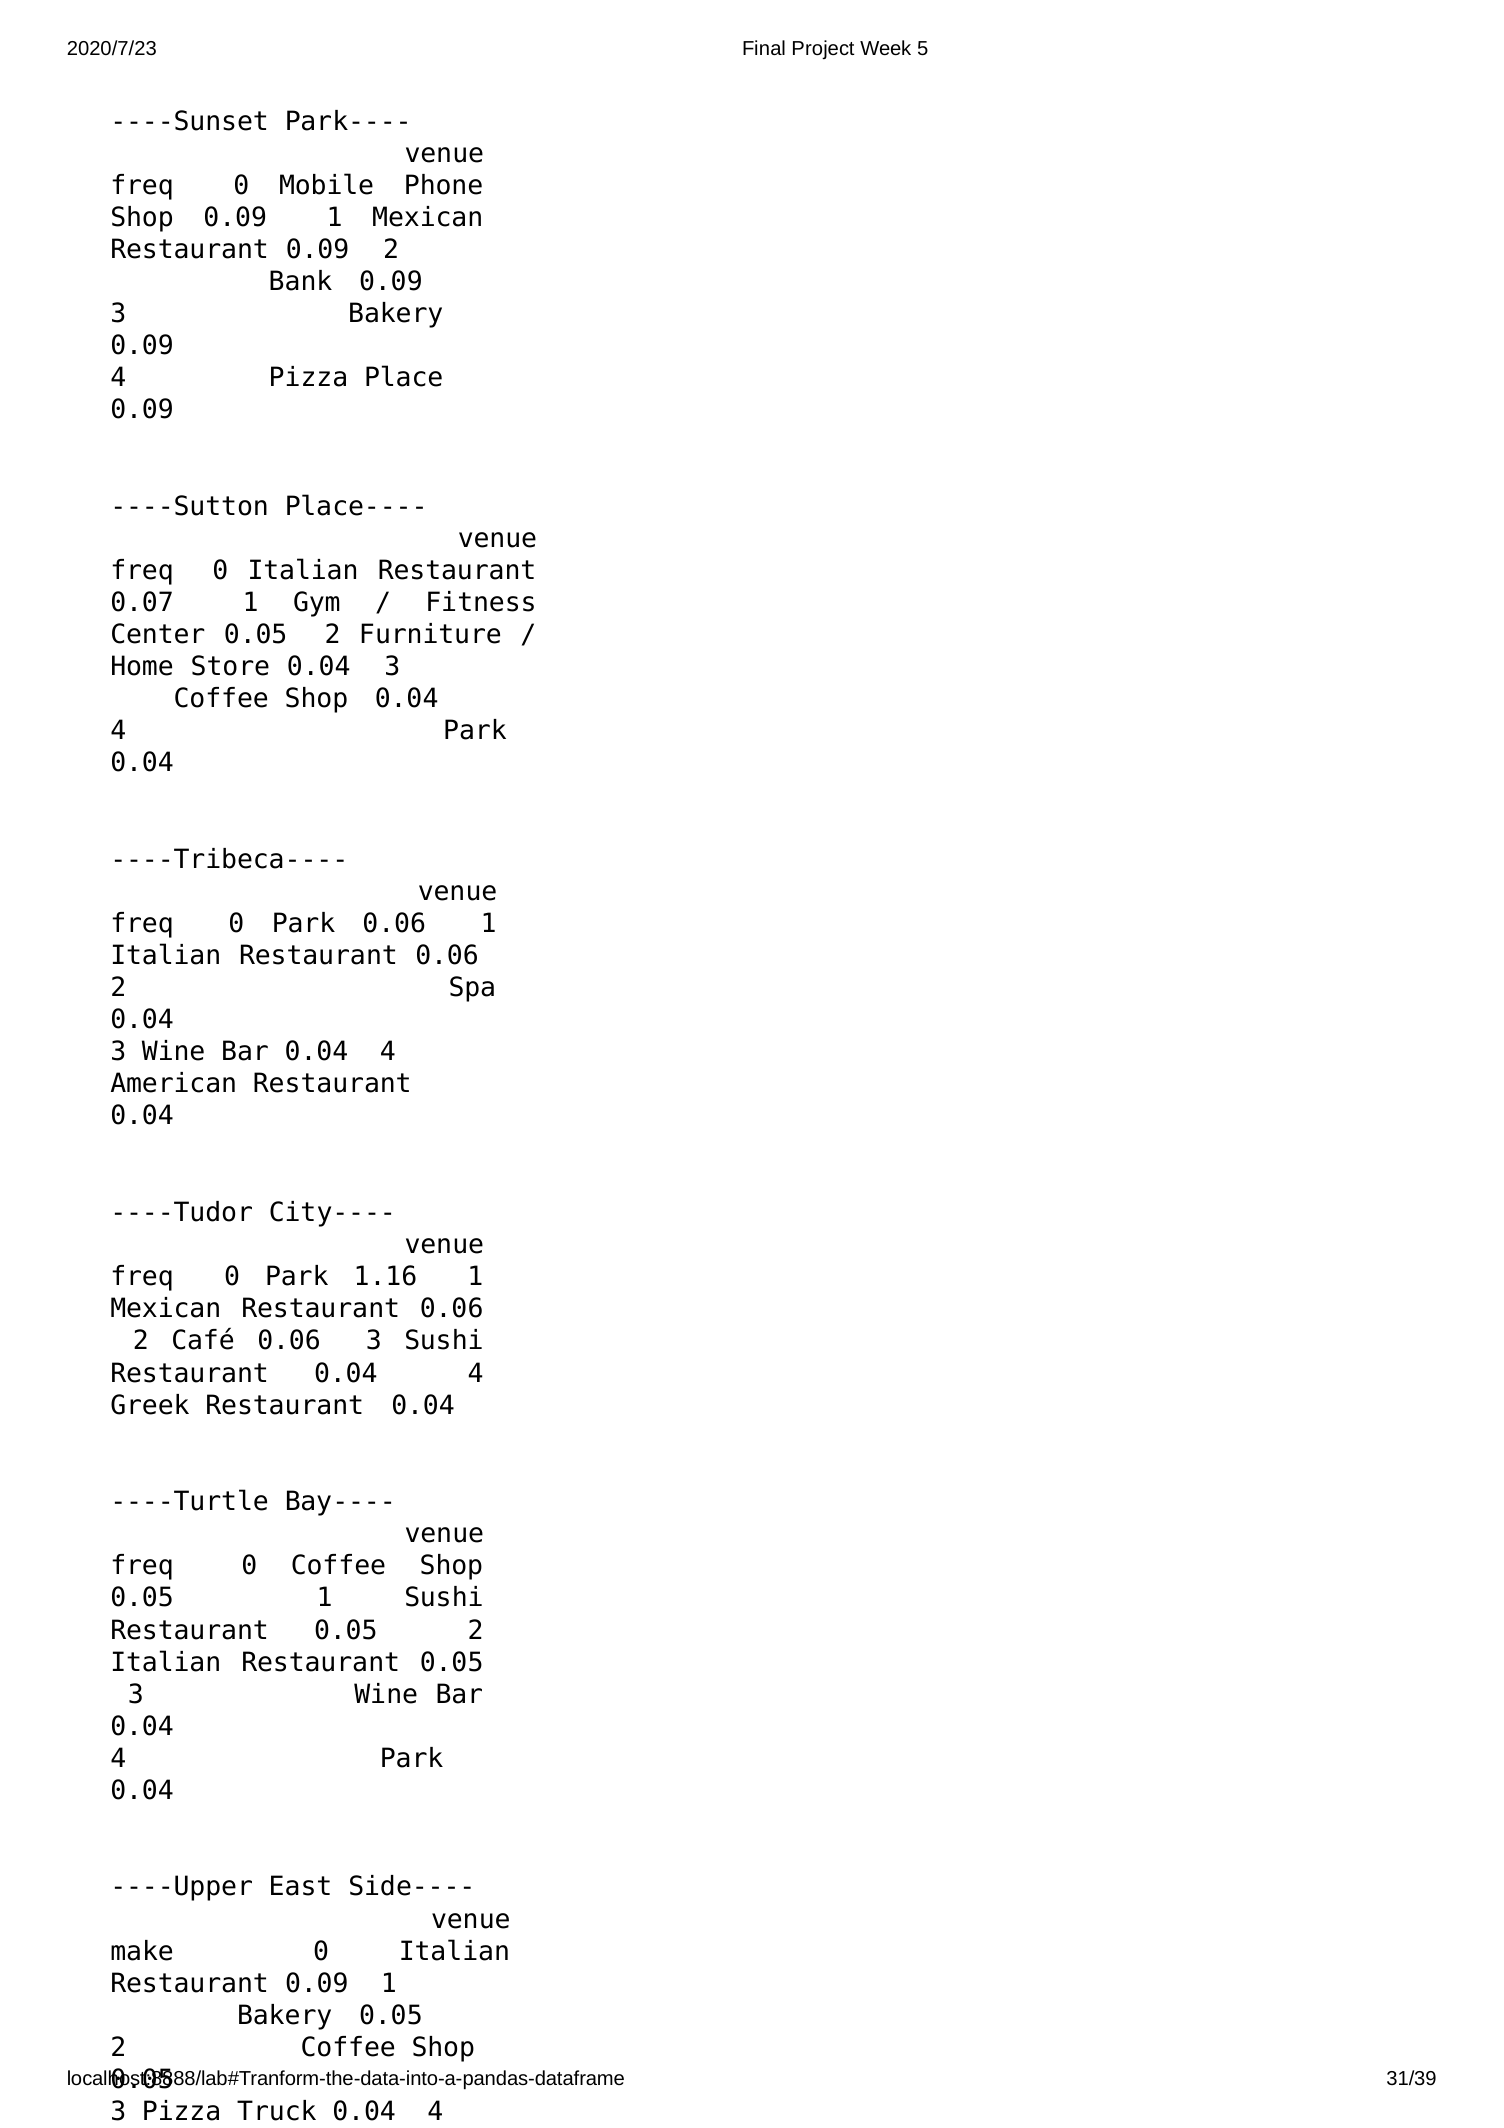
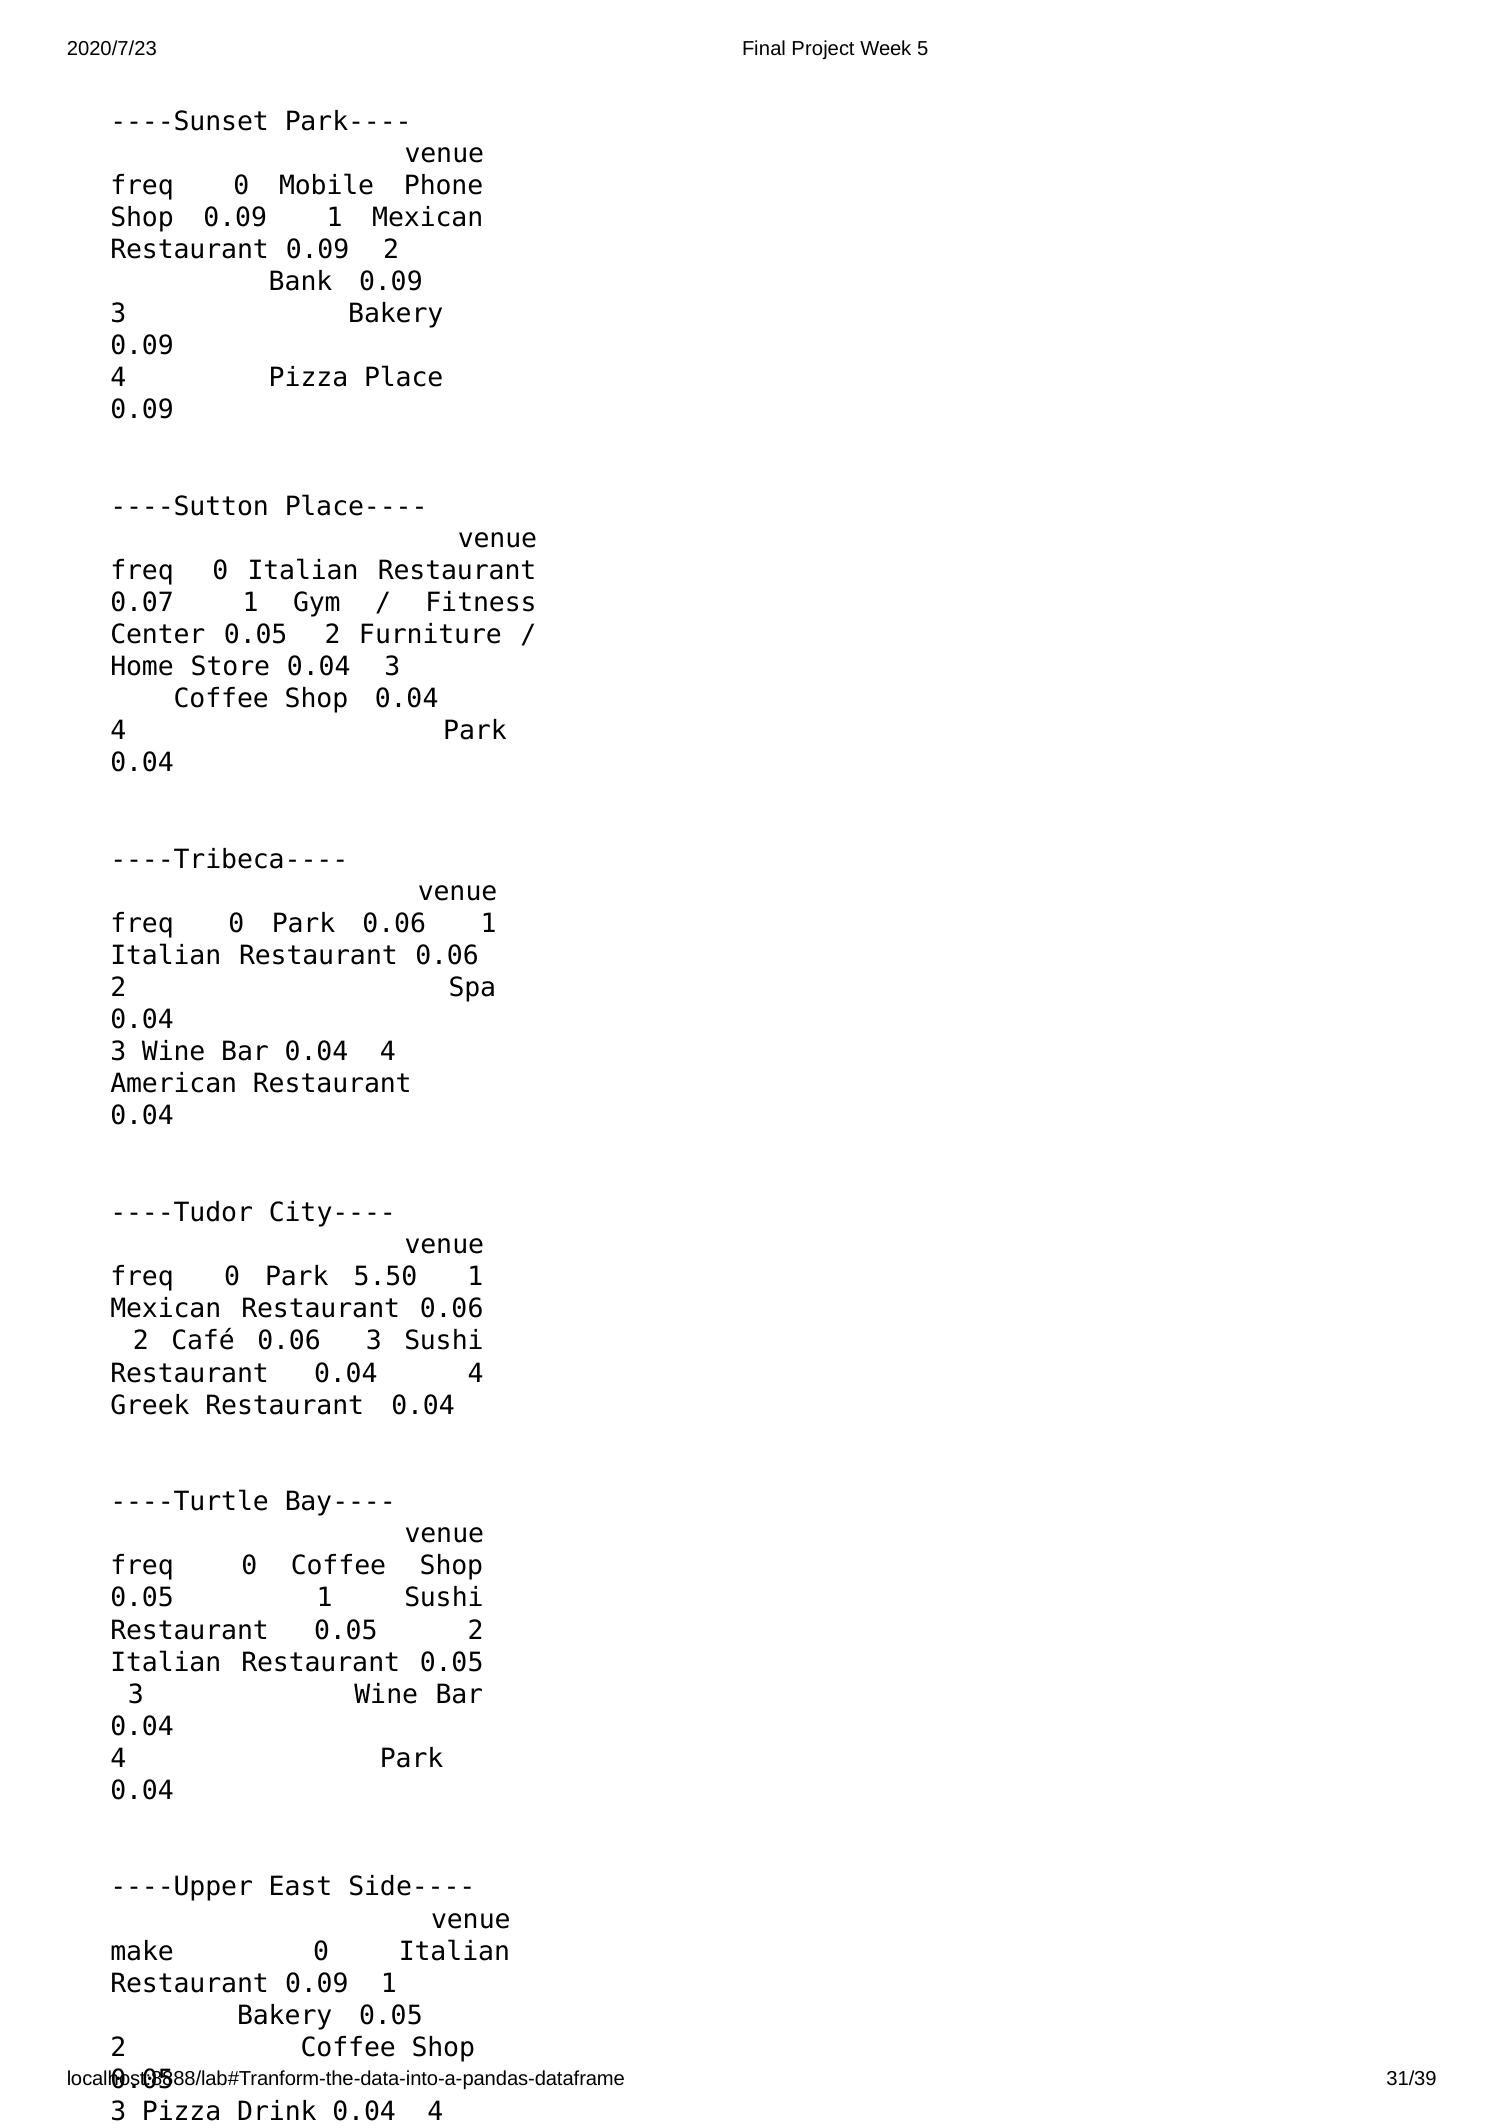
1.16: 1.16 -> 5.50
Truck: Truck -> Drink
